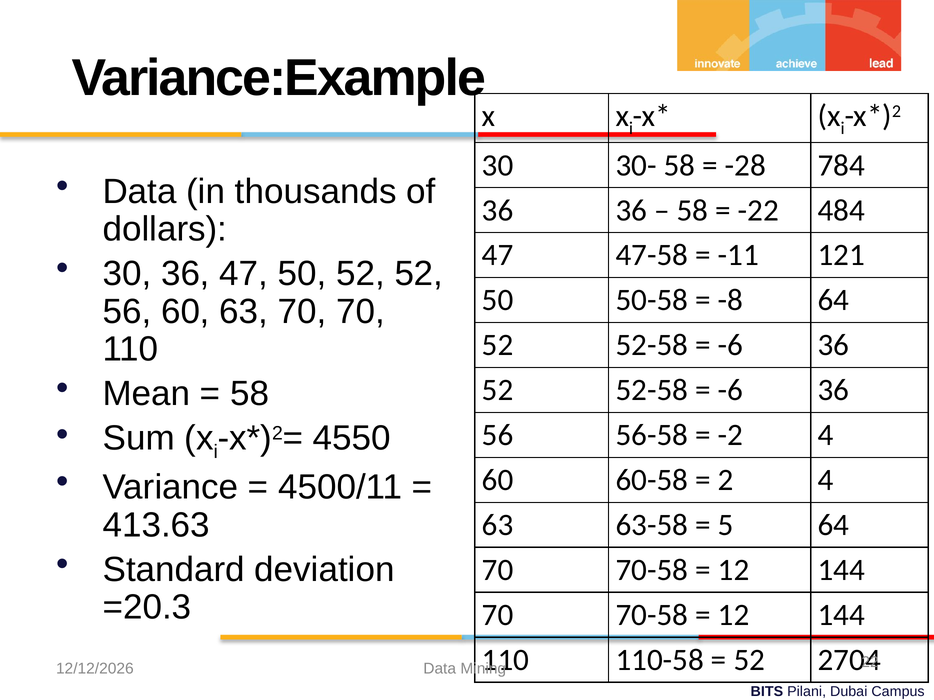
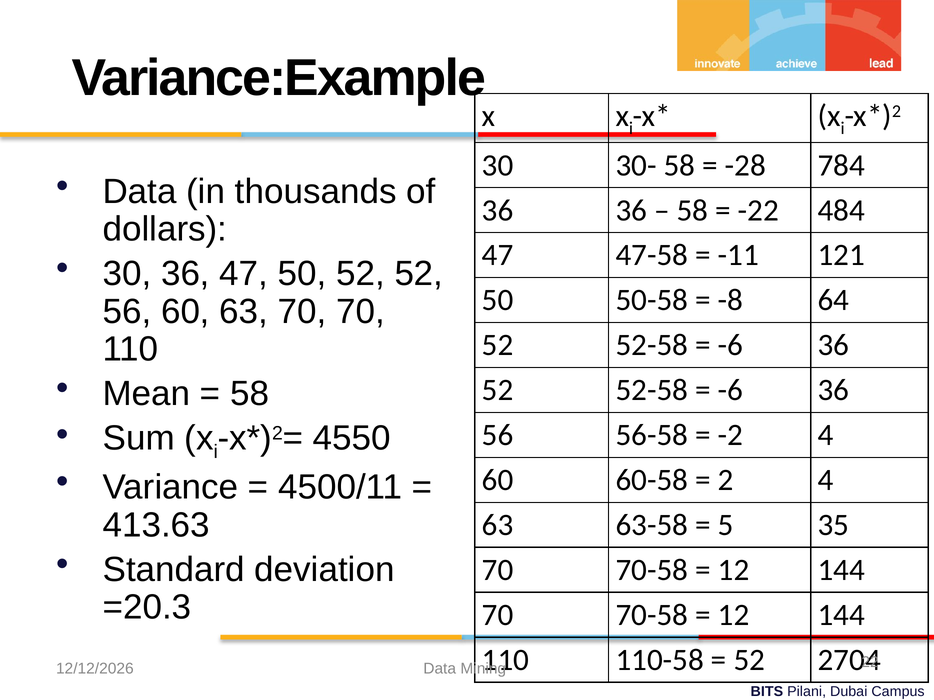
5 64: 64 -> 35
